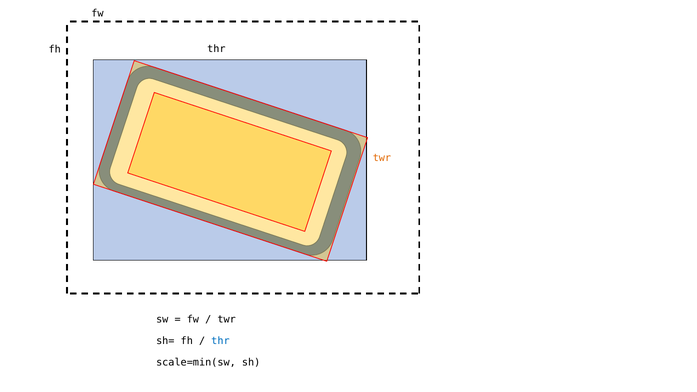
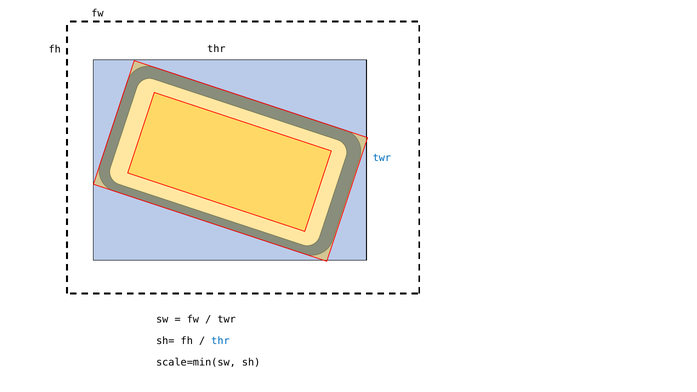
twr at (382, 158) colour: orange -> blue
